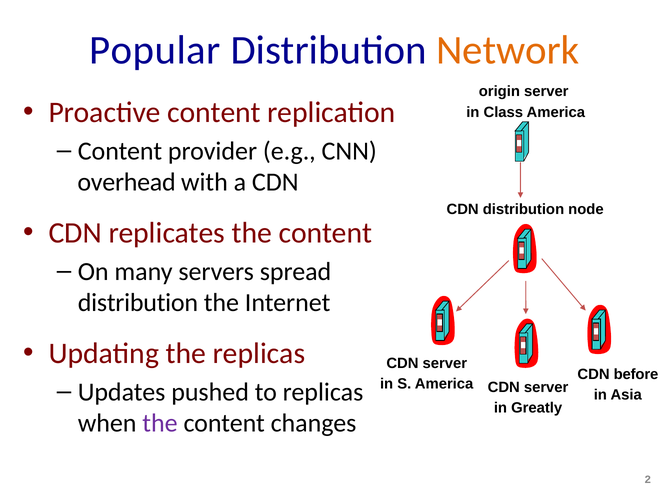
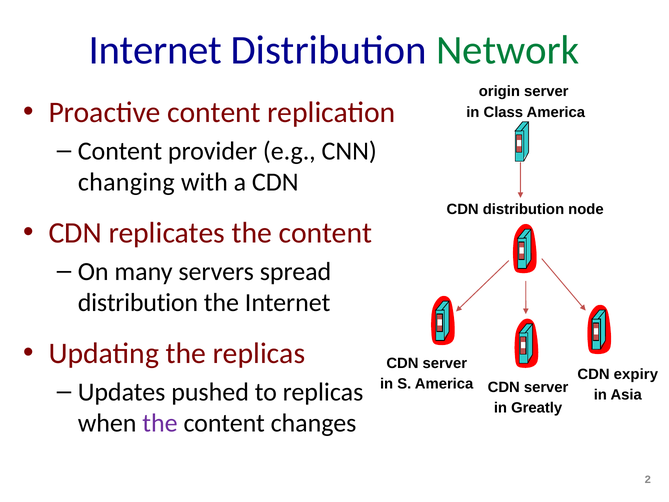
Popular at (155, 50): Popular -> Internet
Network colour: orange -> green
overhead: overhead -> changing
before: before -> expiry
